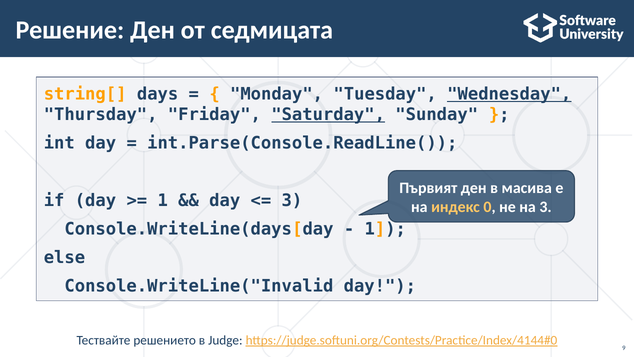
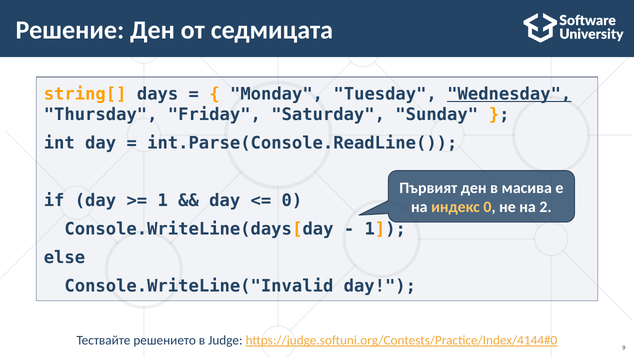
Saturday underline: present -> none
3 at (292, 200): 3 -> 0
на 3: 3 -> 2
